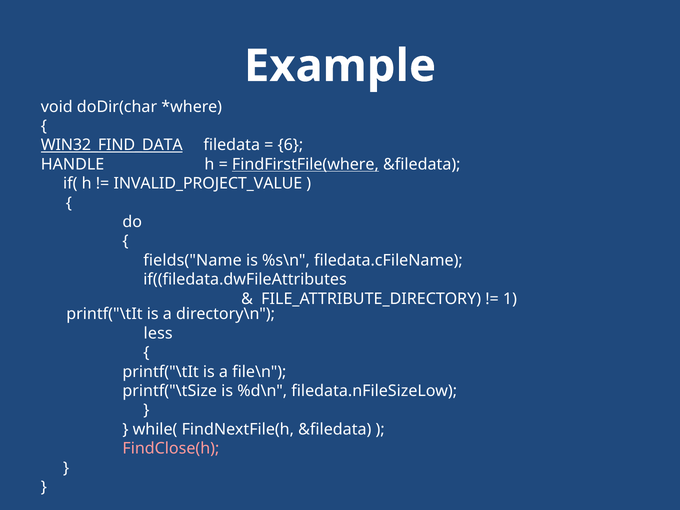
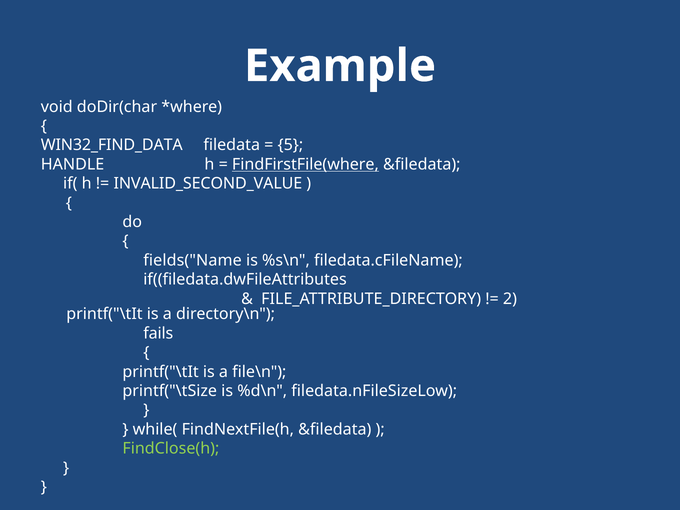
WIN32_FIND_DATA underline: present -> none
6: 6 -> 5
INVALID_PROJECT_VALUE: INVALID_PROJECT_VALUE -> INVALID_SECOND_VALUE
1: 1 -> 2
less: less -> fails
FindClose(h colour: pink -> light green
